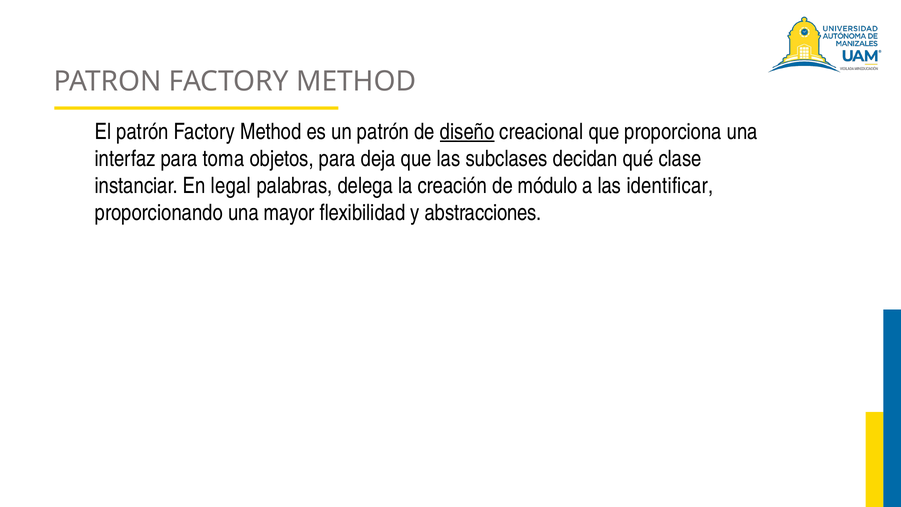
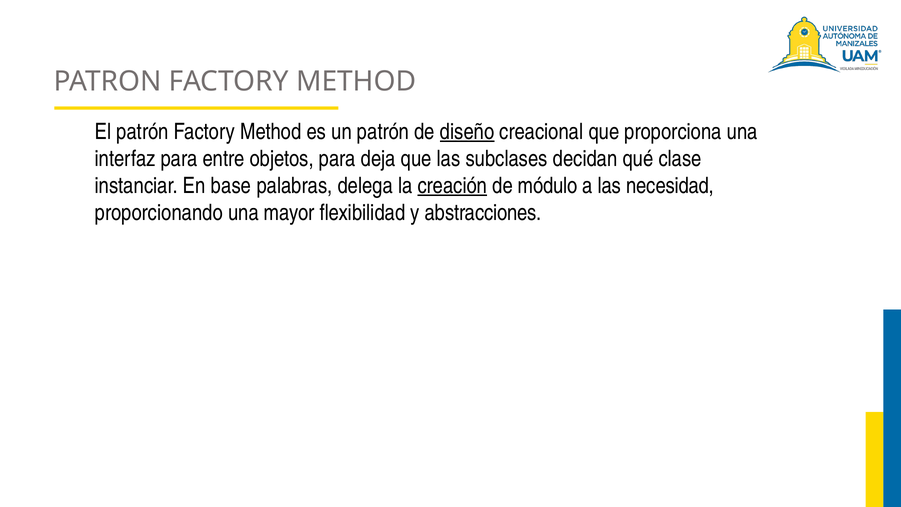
toma: toma -> entre
legal: legal -> base
creación underline: none -> present
identificar: identificar -> necesidad
